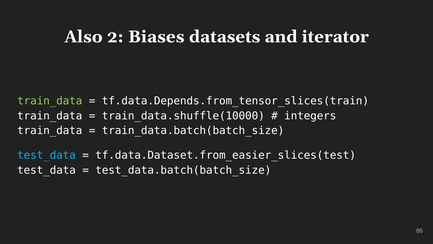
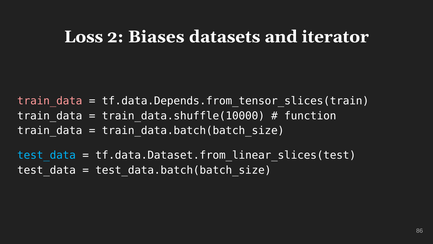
Also: Also -> Loss
train_data at (50, 101) colour: light green -> pink
integers: integers -> function
tf.data.Dataset.from_easier_slices(test: tf.data.Dataset.from_easier_slices(test -> tf.data.Dataset.from_linear_slices(test
